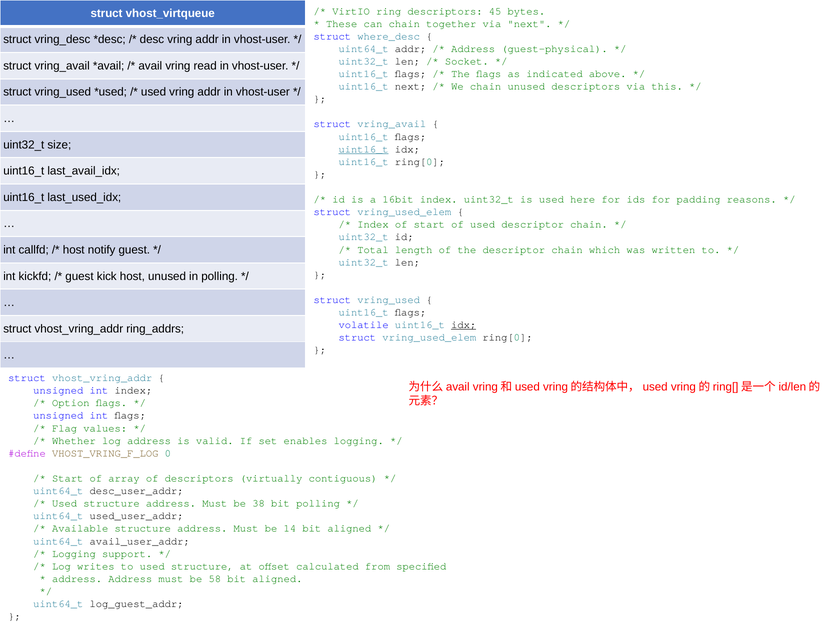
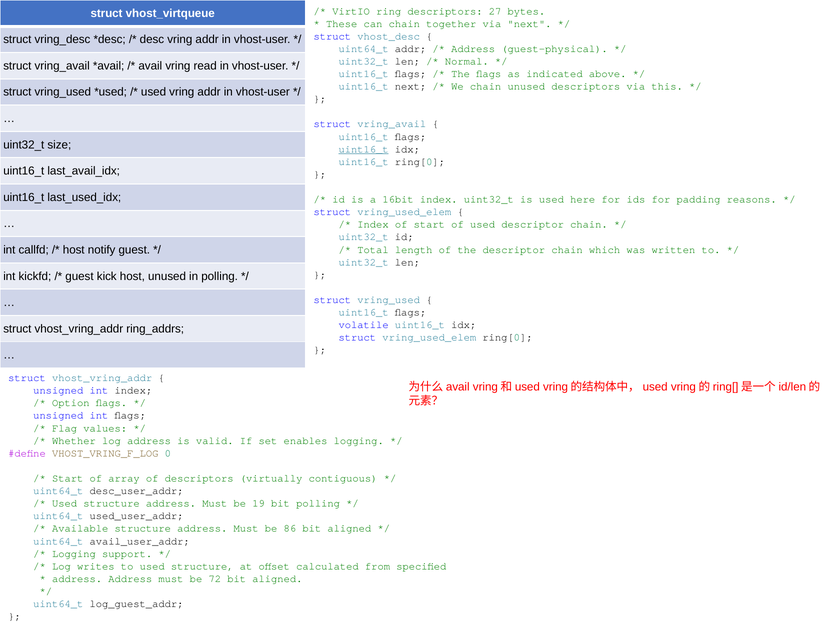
45: 45 -> 27
where_desc: where_desc -> vhost_desc
Socket: Socket -> Normal
idx at (464, 325) underline: present -> none
38: 38 -> 19
14: 14 -> 86
58: 58 -> 72
